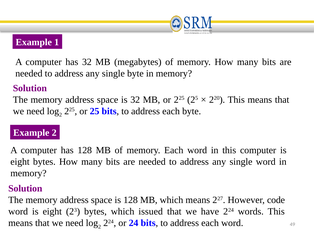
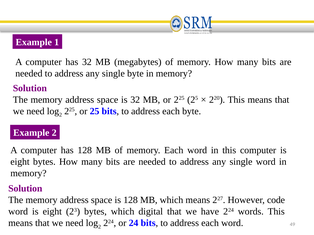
issued: issued -> digital
